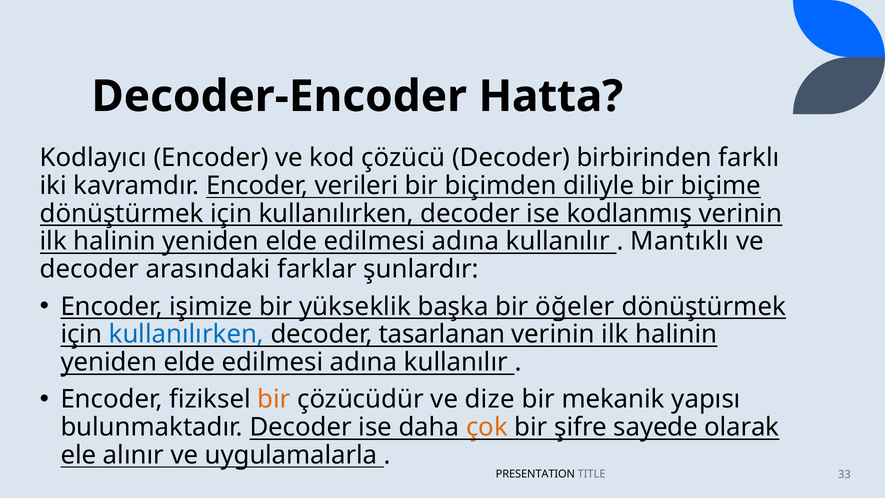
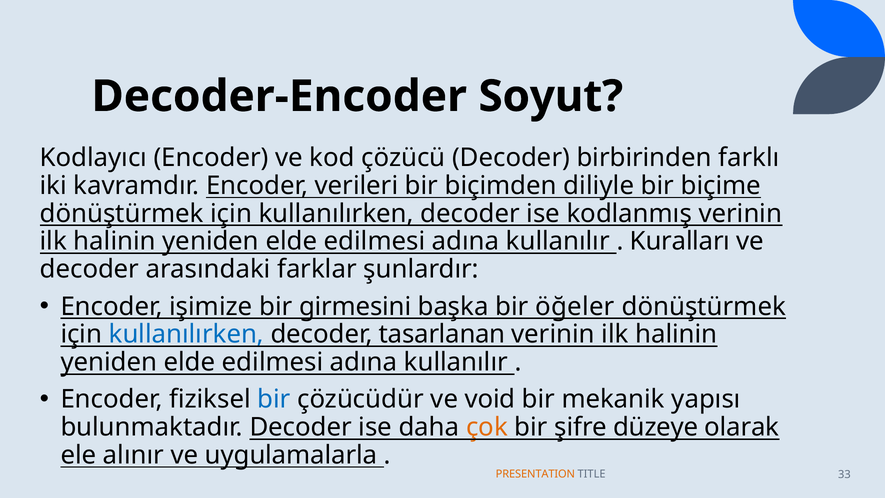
Hatta: Hatta -> Soyut
Mantıklı: Mantıklı -> Kuralları
yükseklik: yükseklik -> girmesini
bir at (274, 399) colour: orange -> blue
dize: dize -> void
sayede: sayede -> düzeye
PRESENTATION colour: black -> orange
